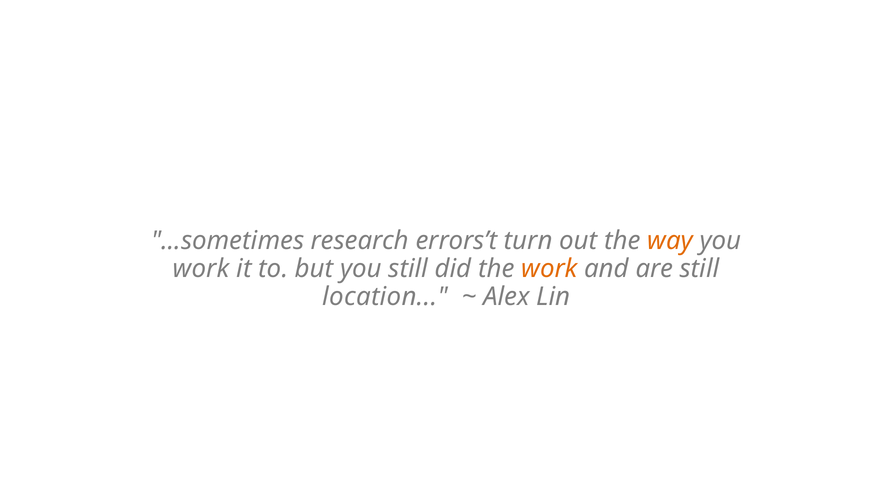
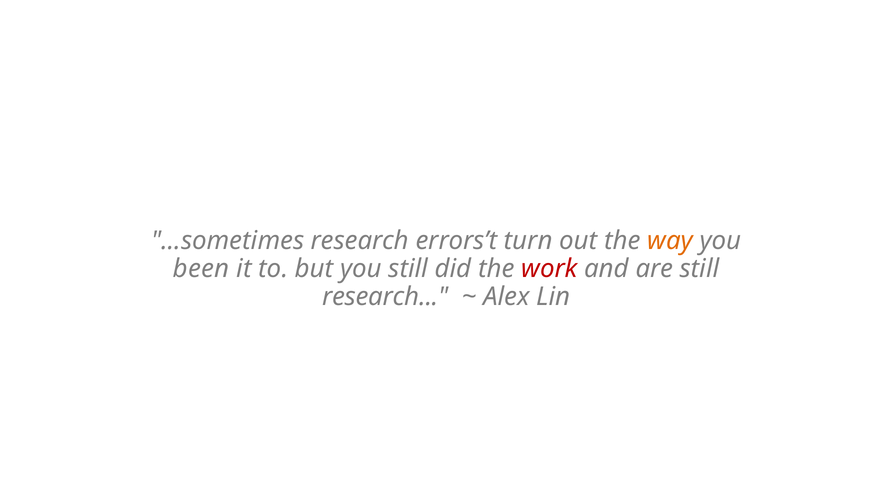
work at (201, 268): work -> been
work at (550, 268) colour: orange -> red
location at (385, 296): location -> research
